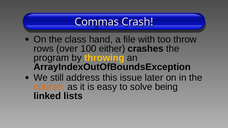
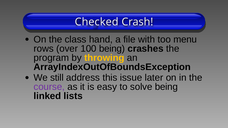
Commas: Commas -> Checked
throw: throw -> menu
100 either: either -> being
course colour: orange -> purple
